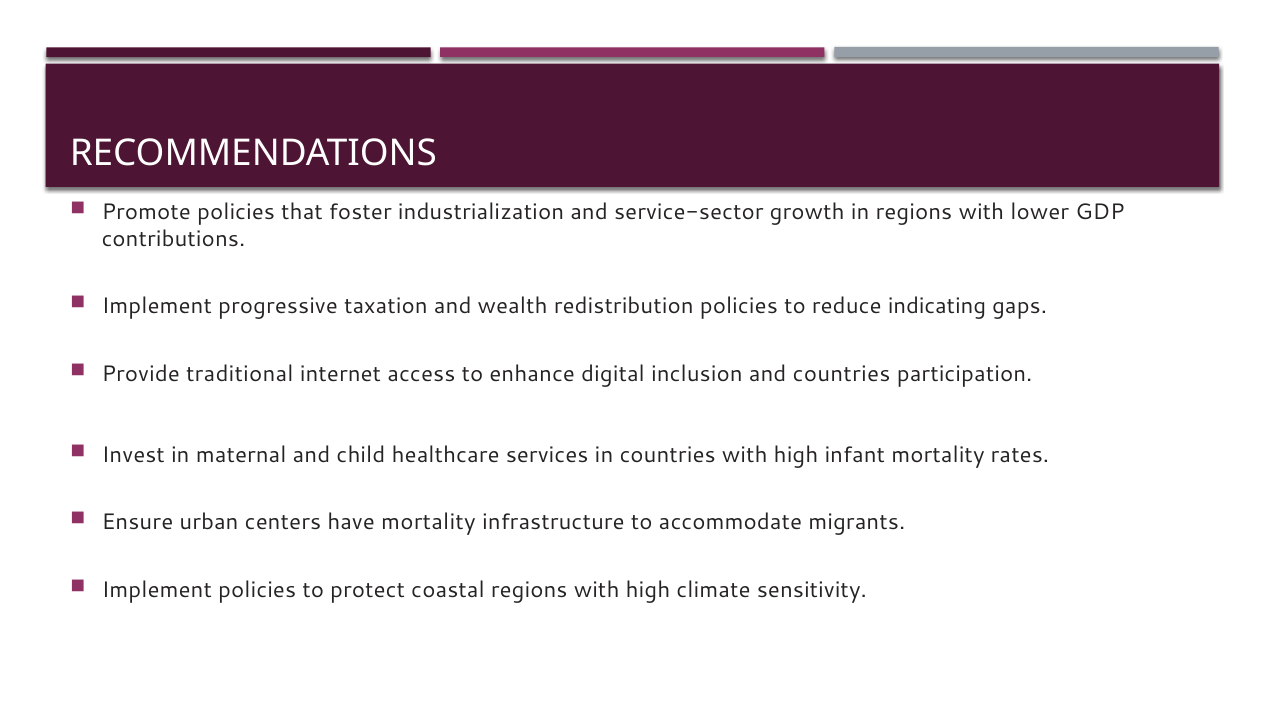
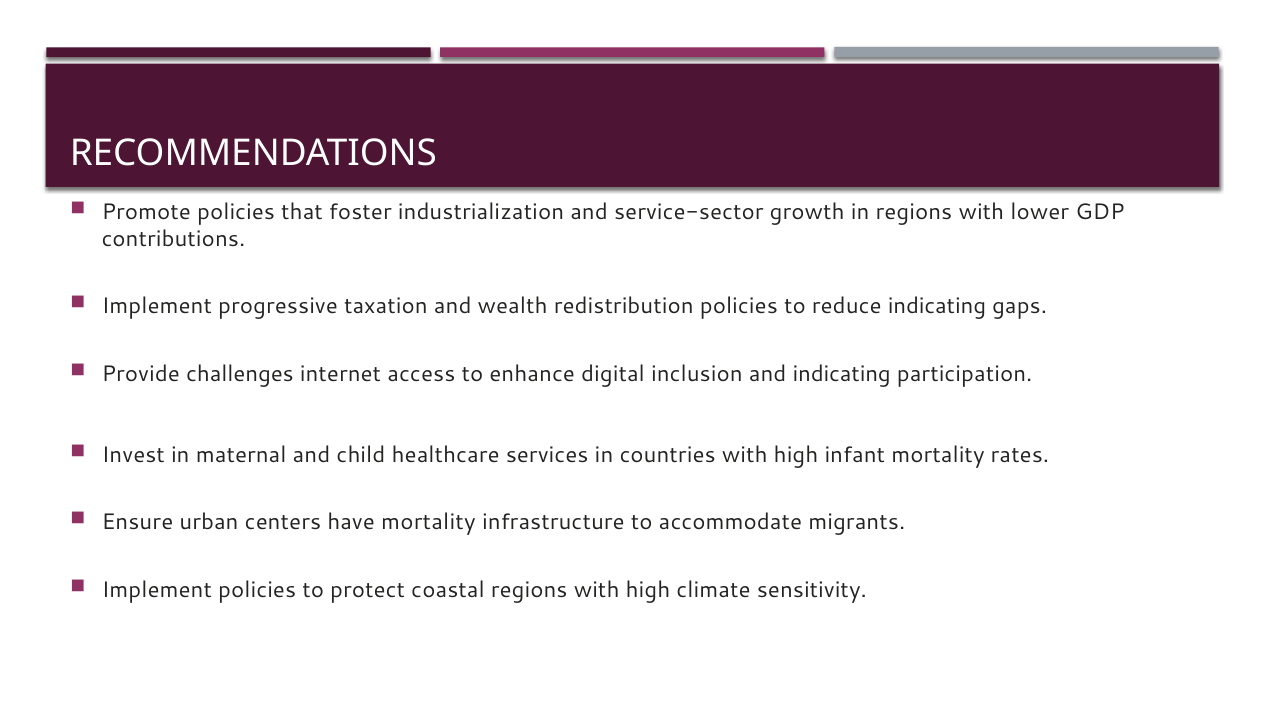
traditional: traditional -> challenges
and countries: countries -> indicating
